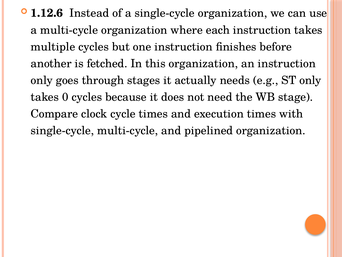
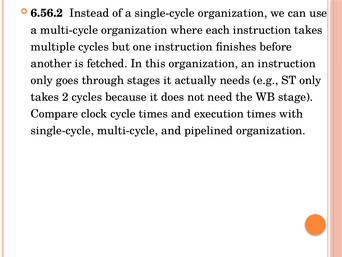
1.12.6: 1.12.6 -> 6.56.2
0: 0 -> 2
